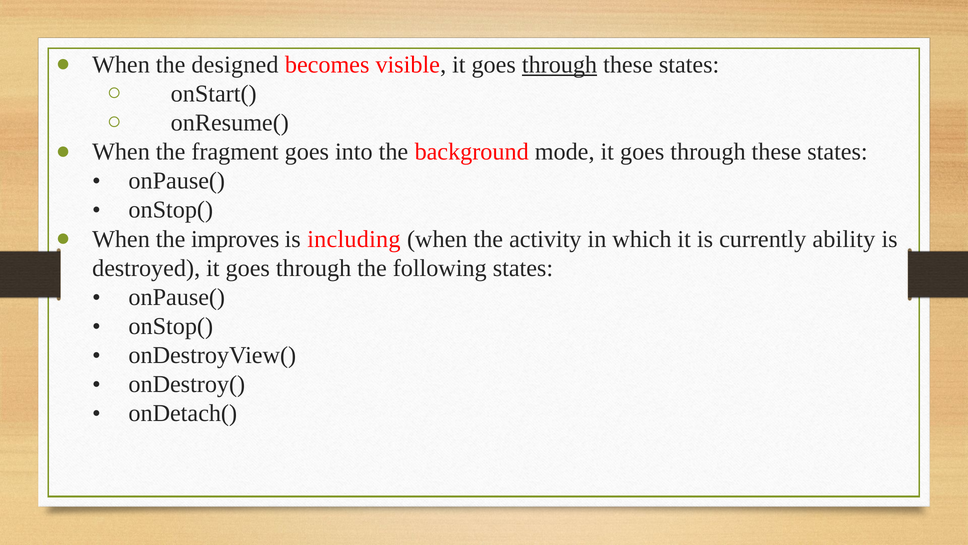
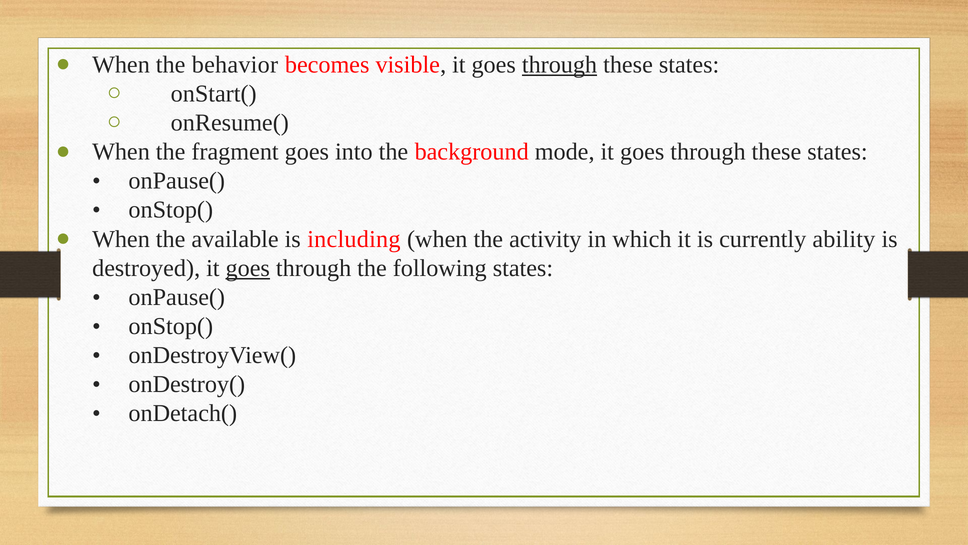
designed: designed -> behavior
improves: improves -> available
goes at (248, 268) underline: none -> present
